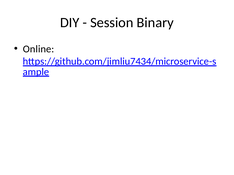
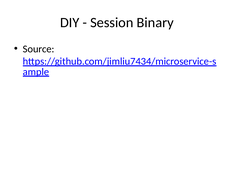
Online: Online -> Source
